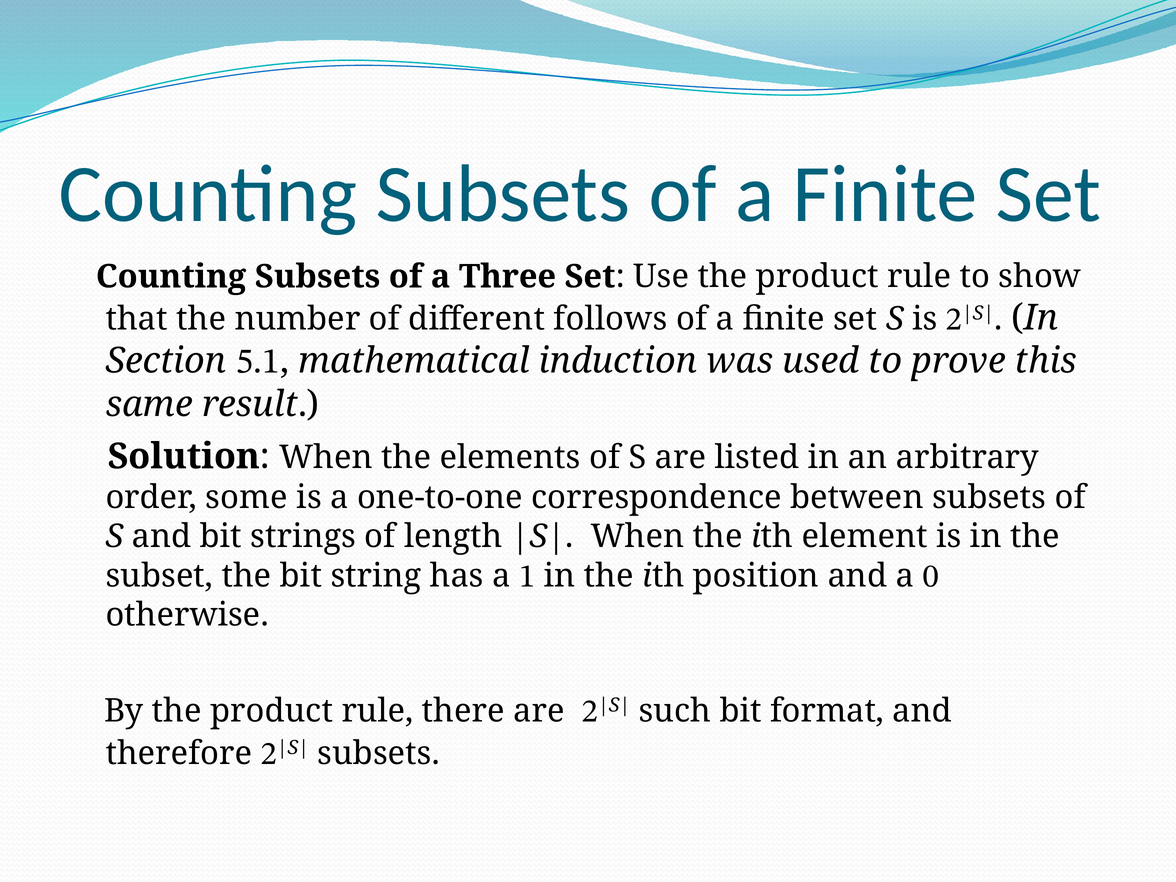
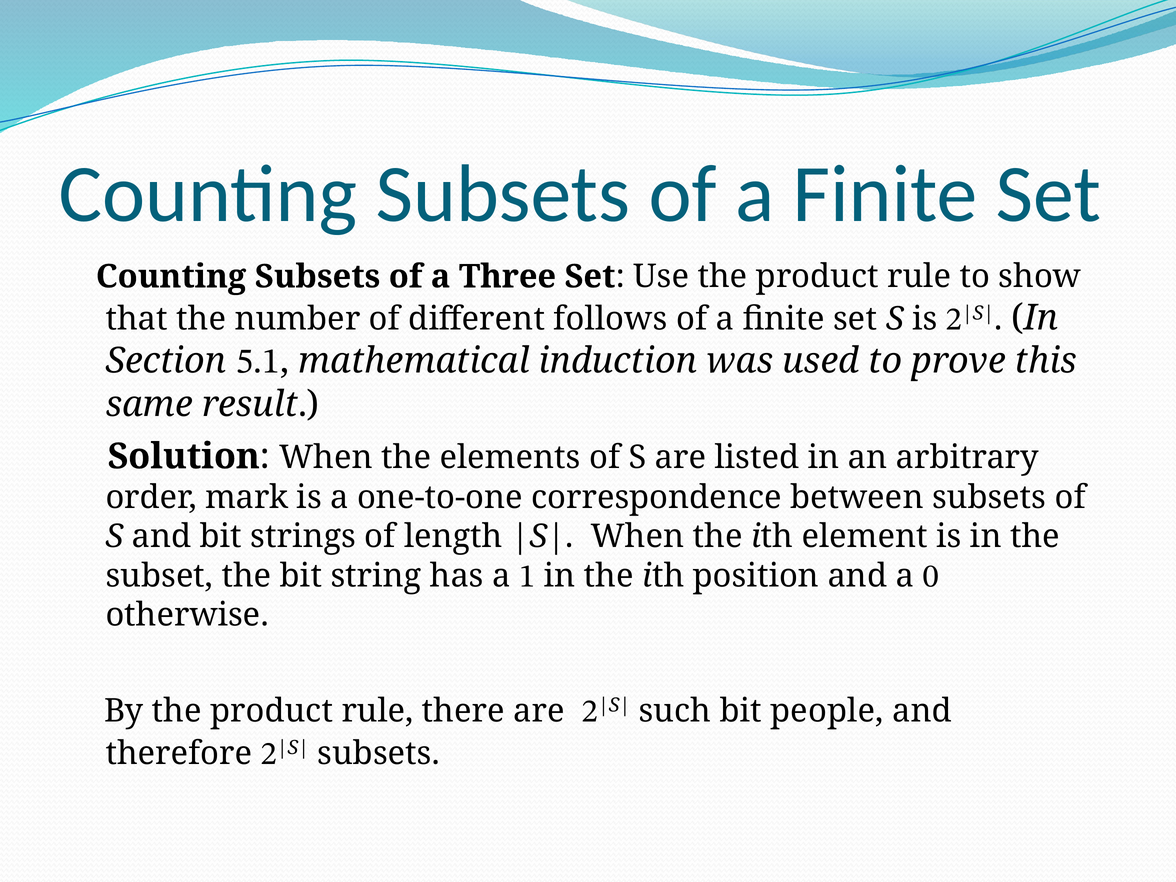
some: some -> mark
format: format -> people
